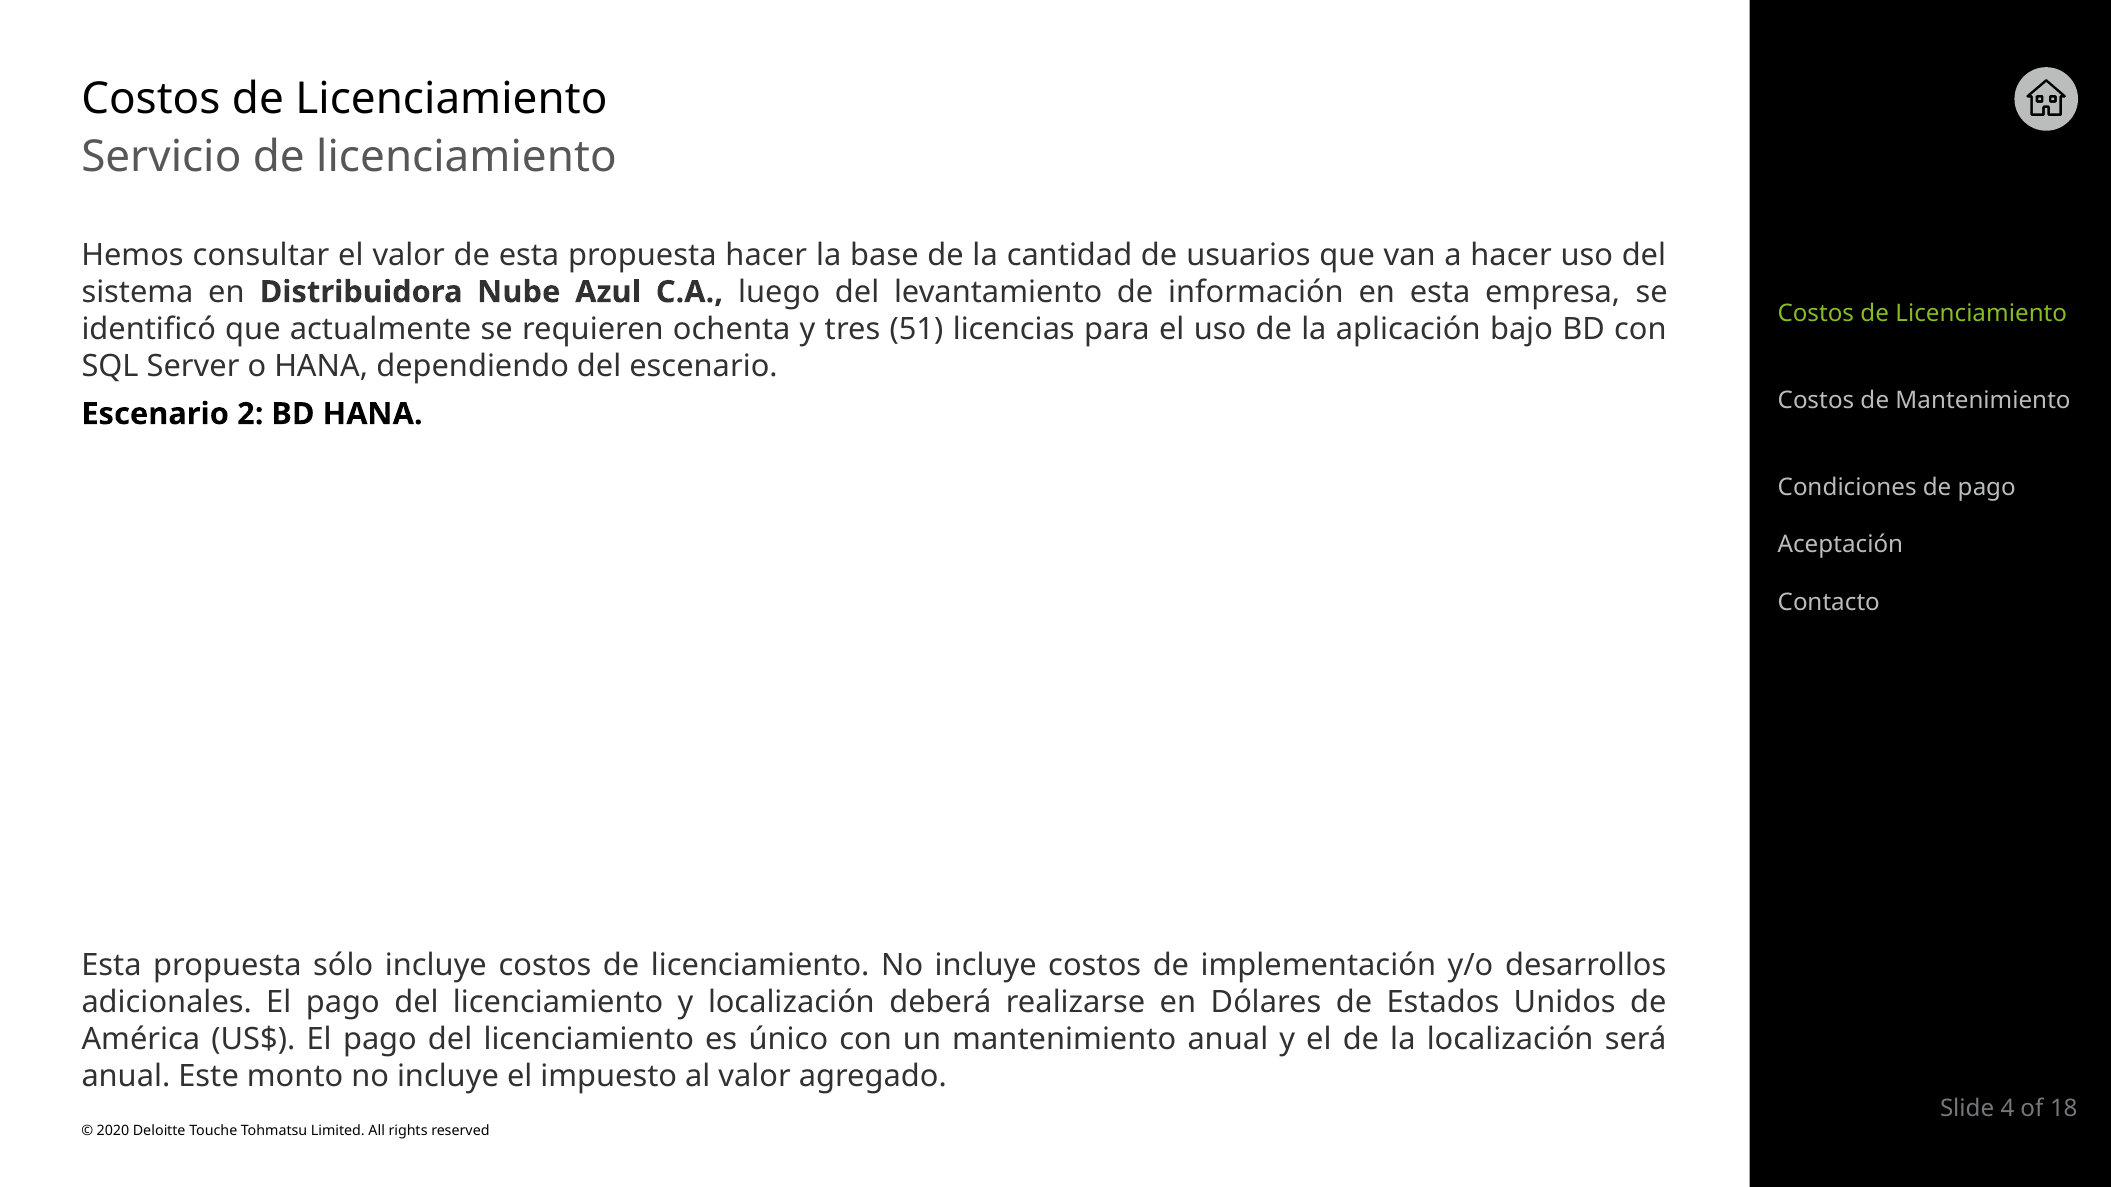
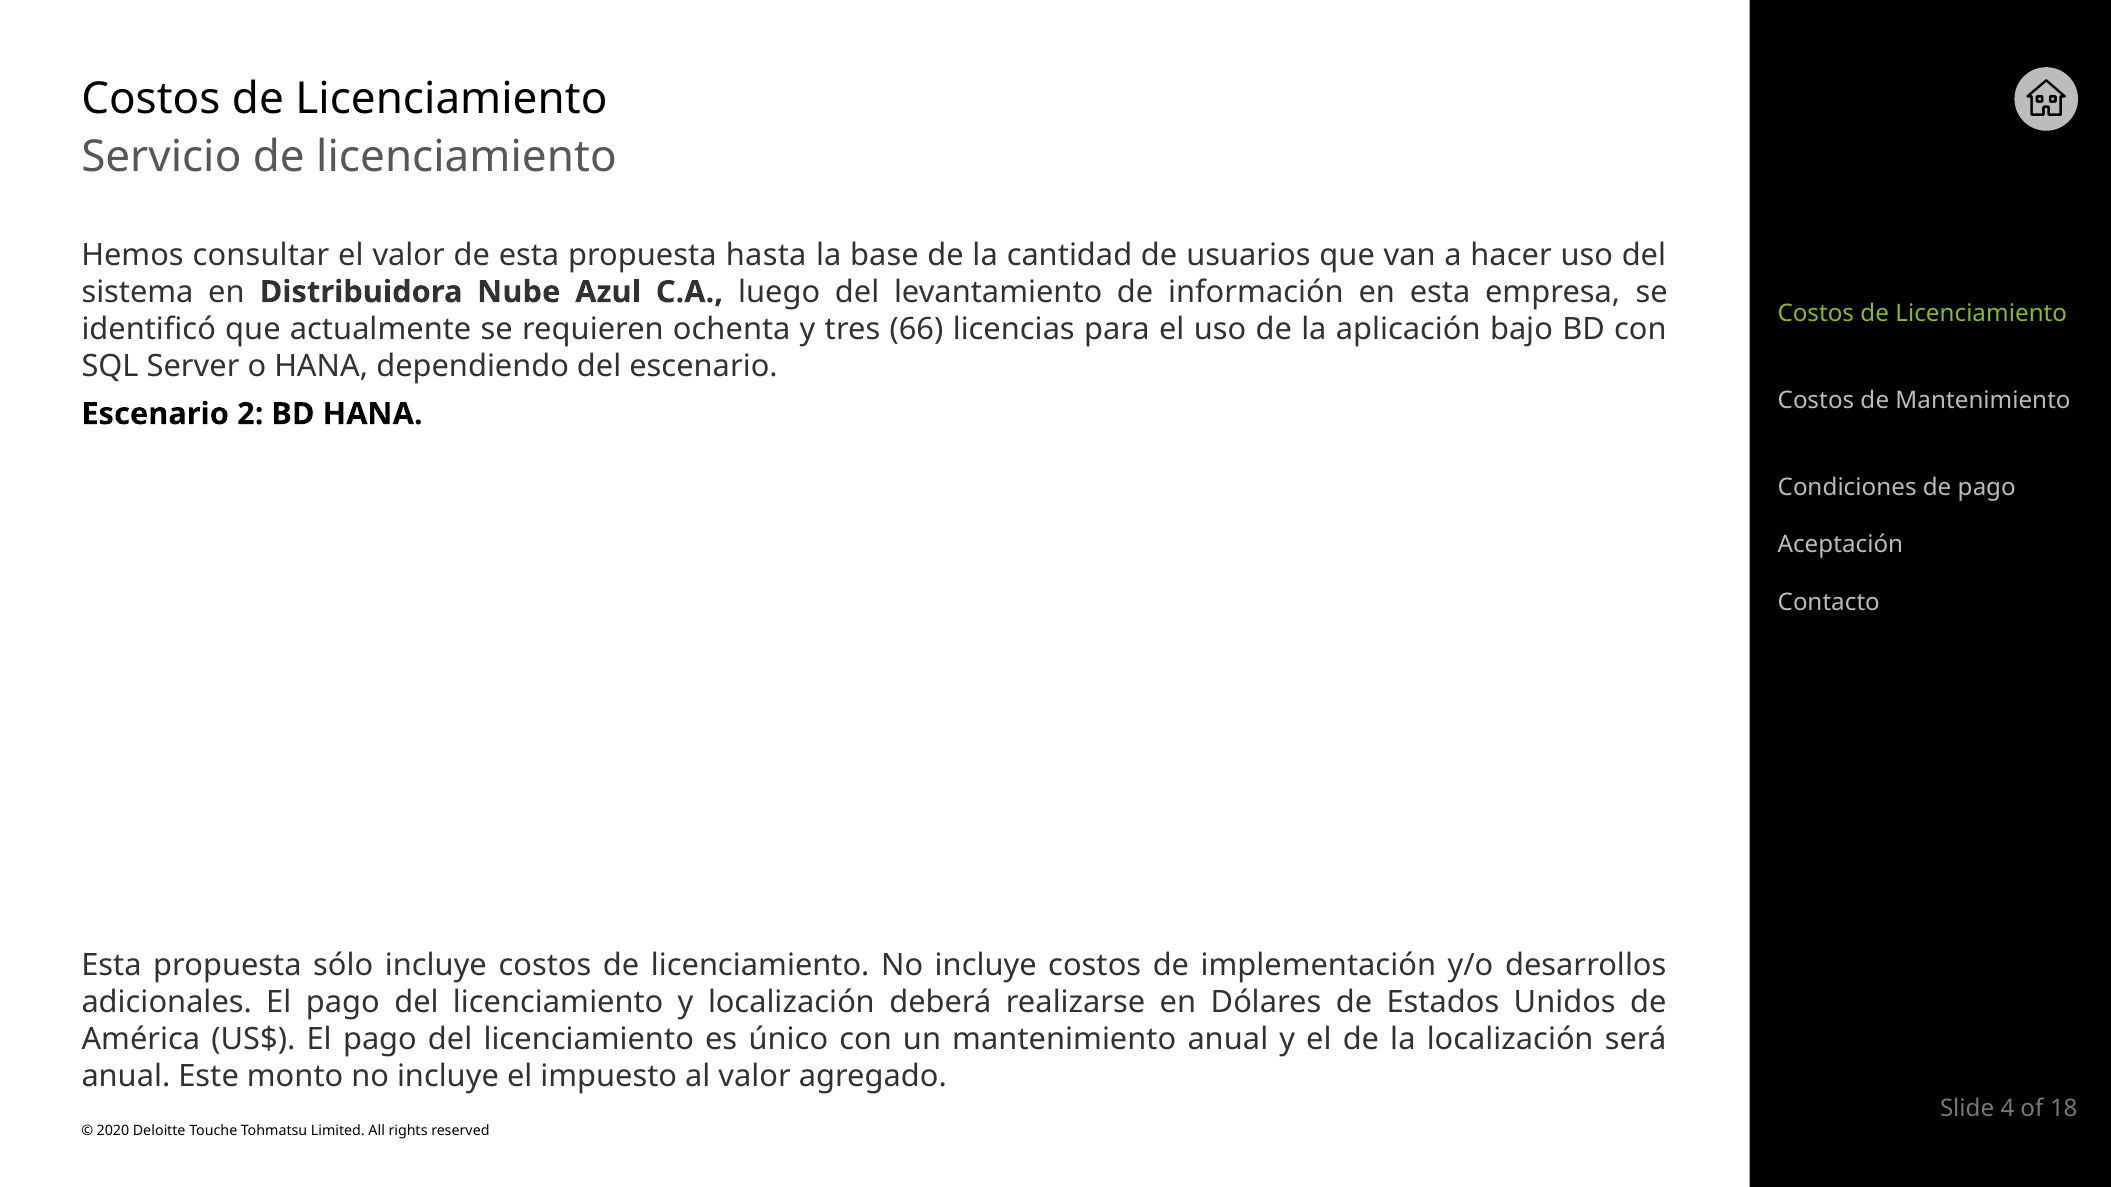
propuesta hacer: hacer -> hasta
51: 51 -> 66
